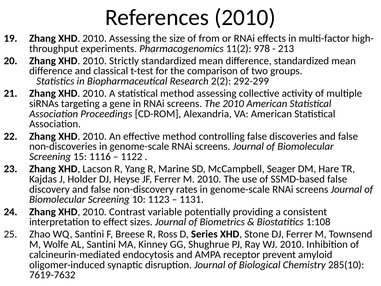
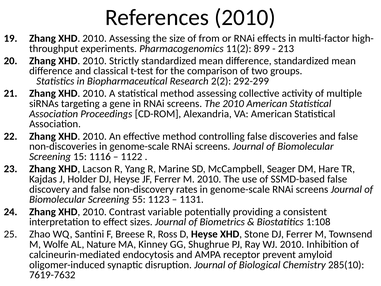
978: 978 -> 899
10: 10 -> 55
D Series: Series -> Heyse
AL Santini: Santini -> Nature
